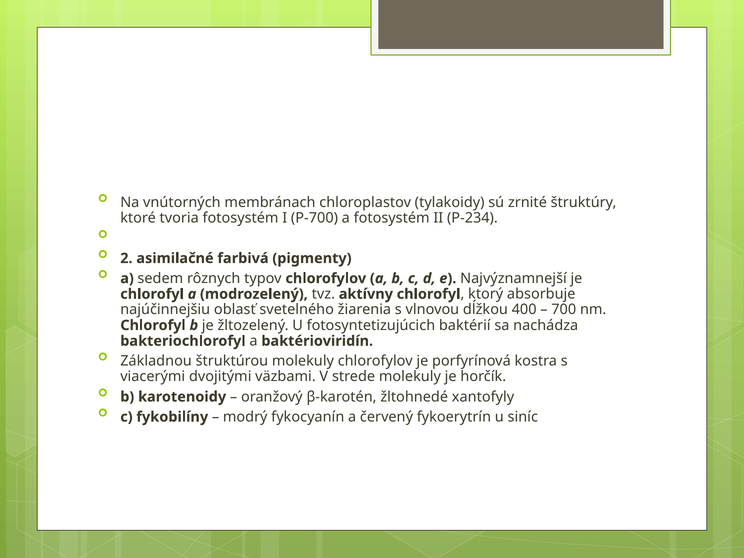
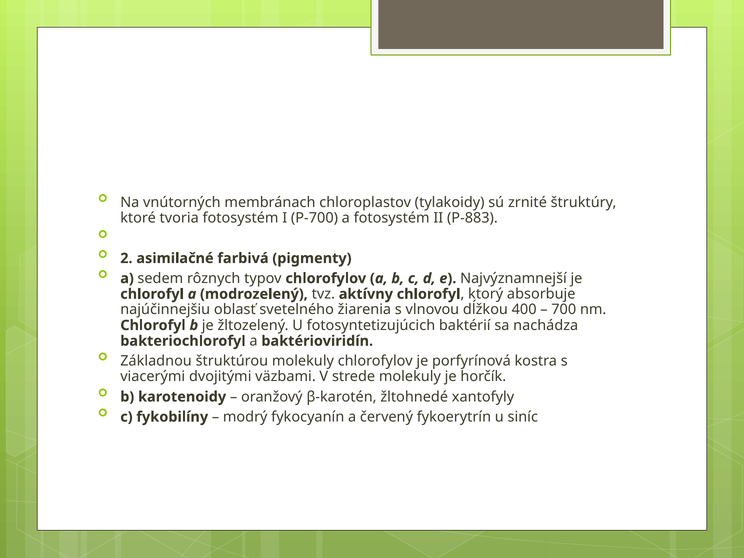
P-234: P-234 -> P-883
